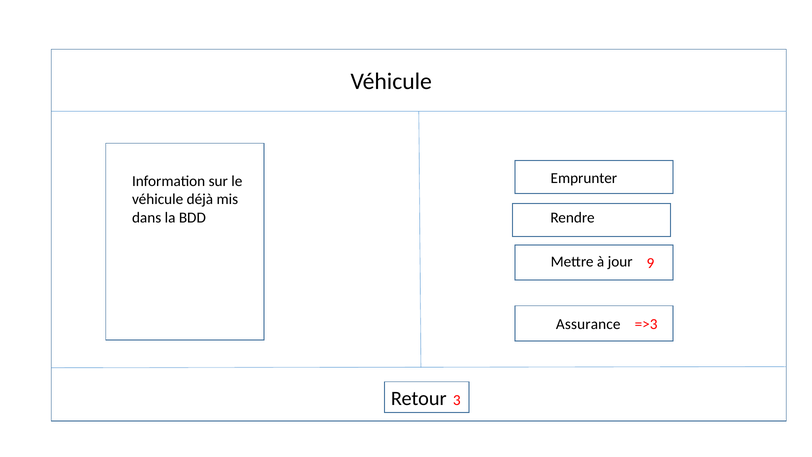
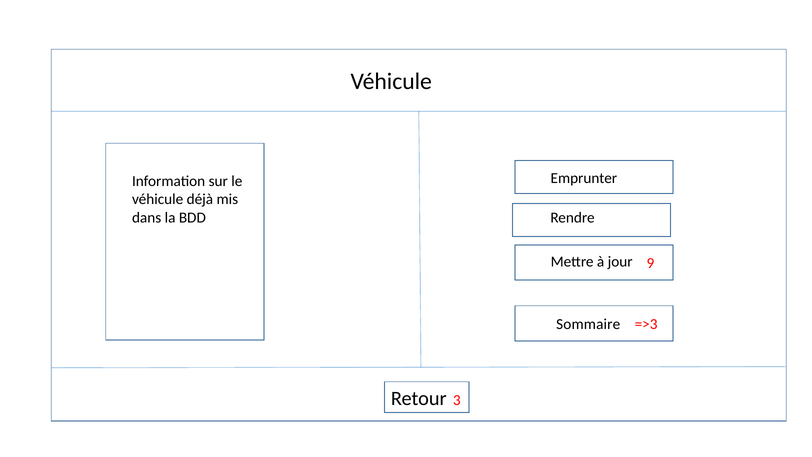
Assurance: Assurance -> Sommaire
